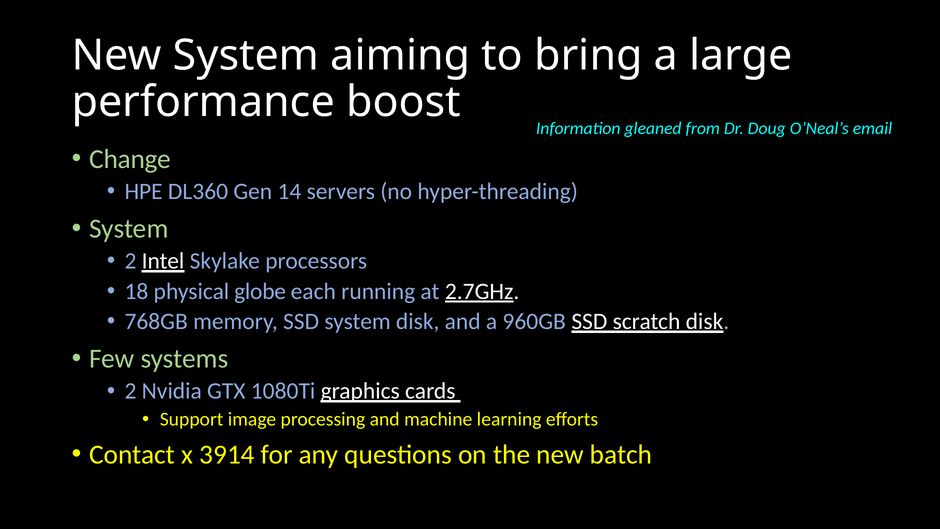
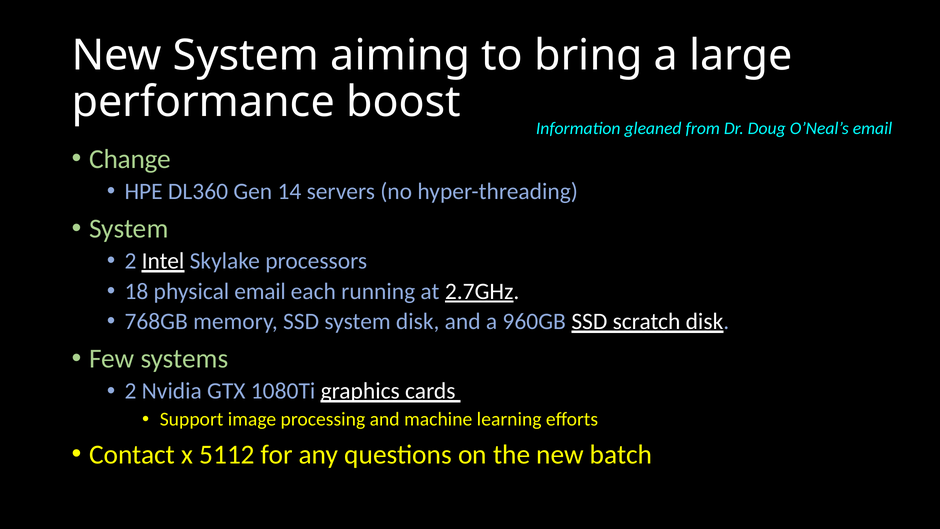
physical globe: globe -> email
3914: 3914 -> 5112
